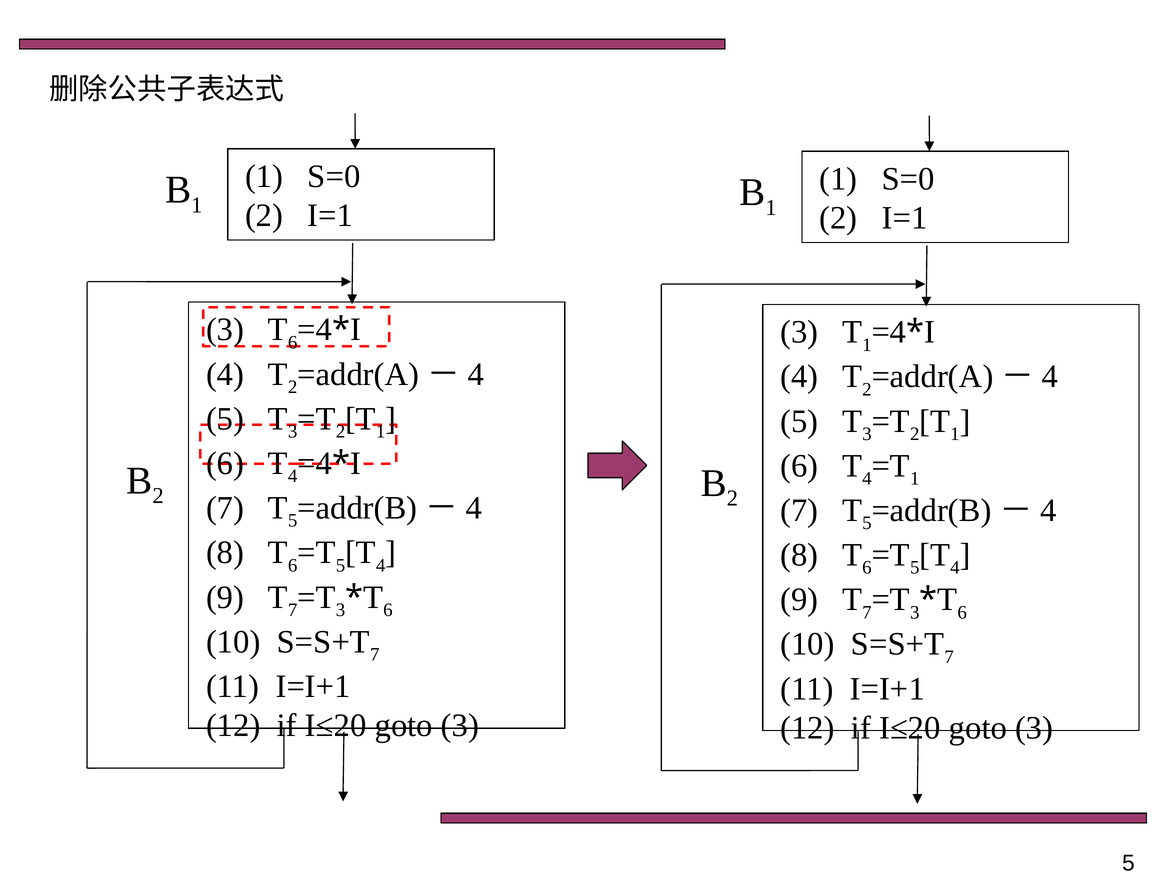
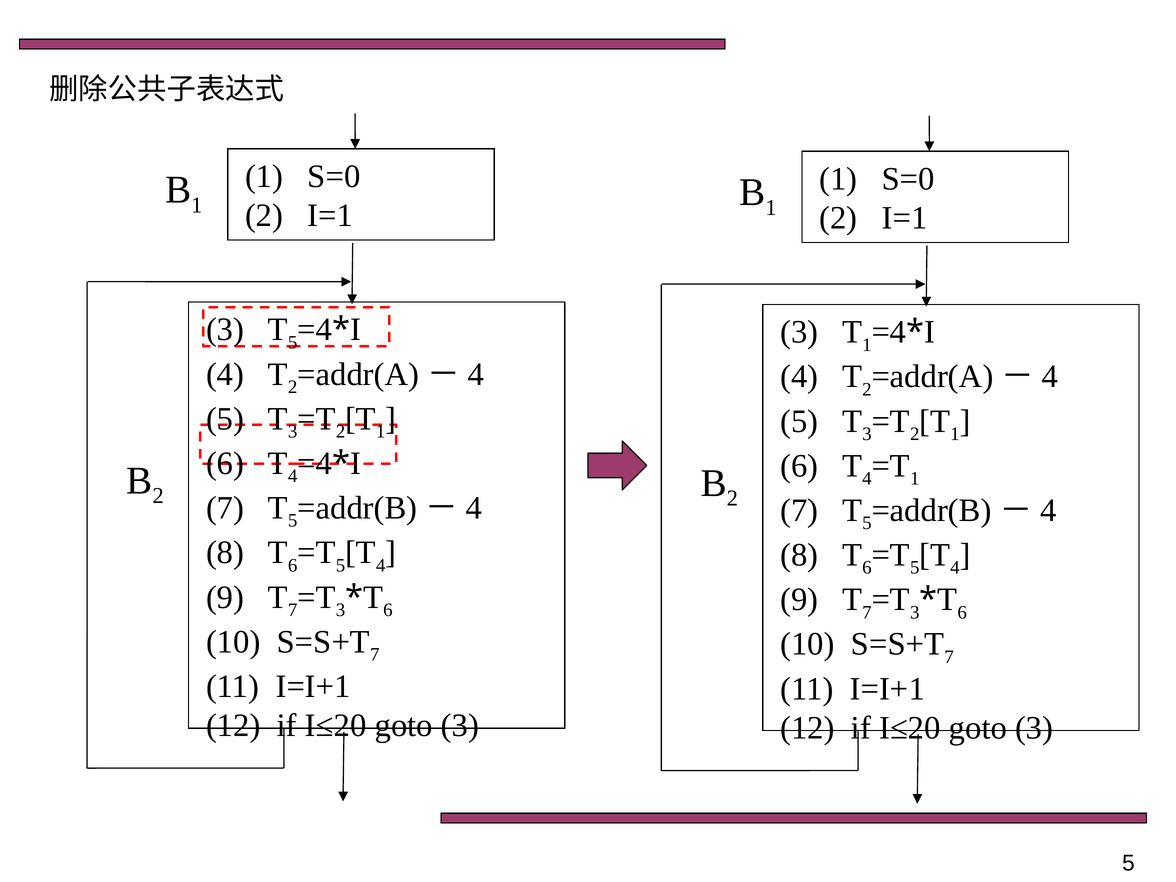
6 at (293, 342): 6 -> 5
